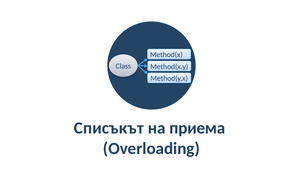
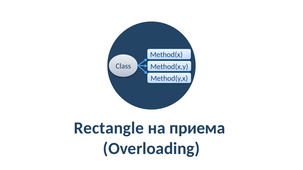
Списъкът: Списъкът -> Rectangle
